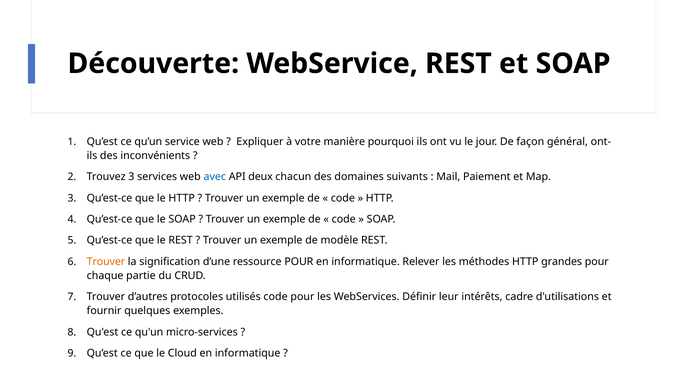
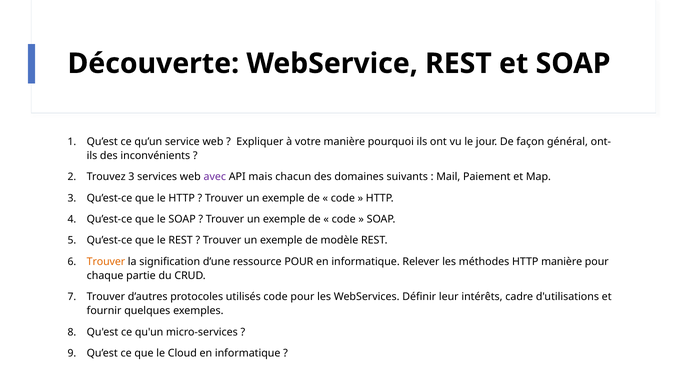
avec colour: blue -> purple
deux: deux -> mais
HTTP grandes: grandes -> manière
